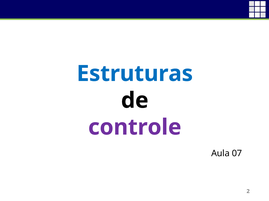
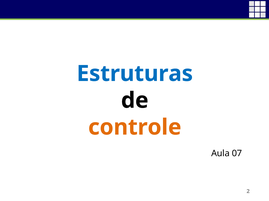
controle colour: purple -> orange
